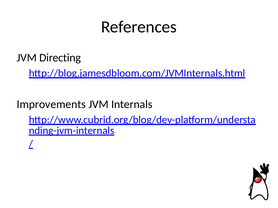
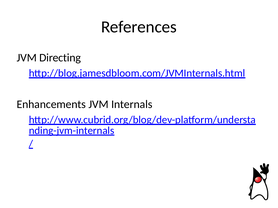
Improvements: Improvements -> Enhancements
